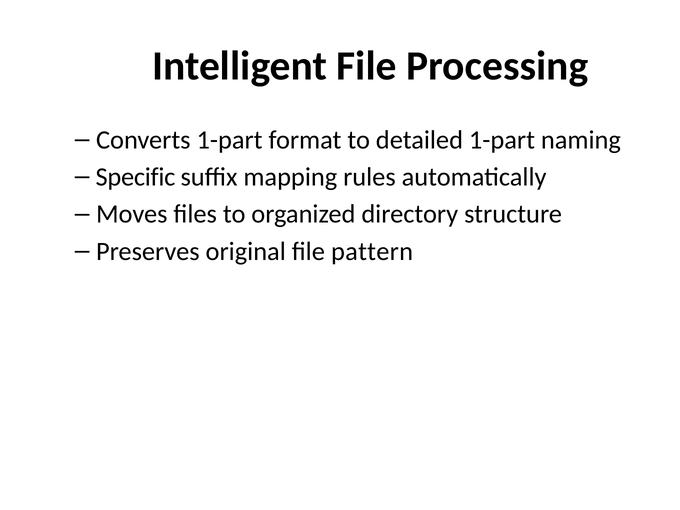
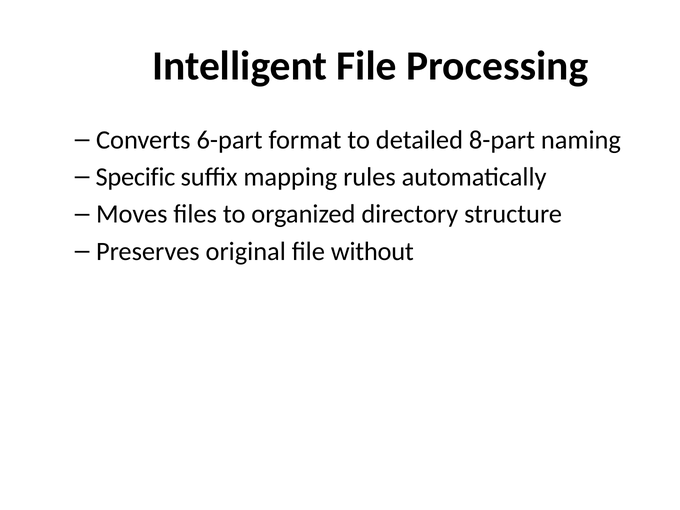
Converts 1-part: 1-part -> 6-part
detailed 1-part: 1-part -> 8-part
pattern: pattern -> without
